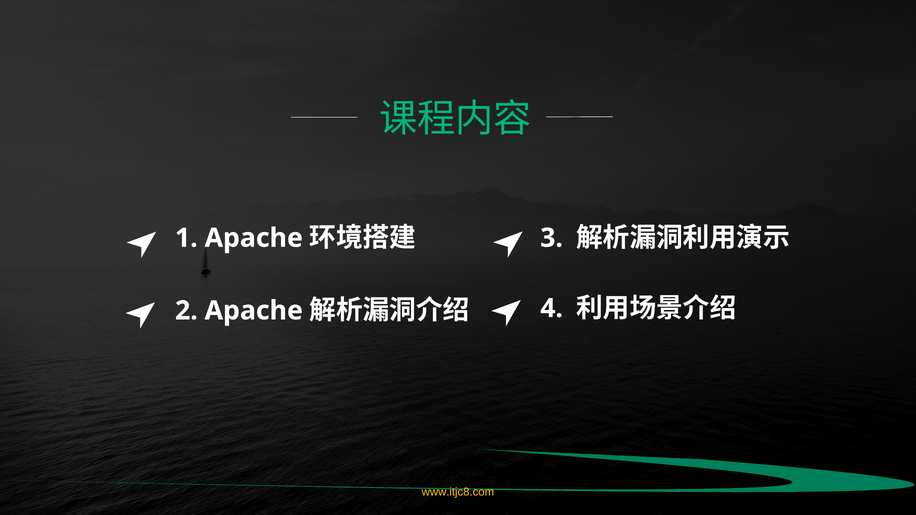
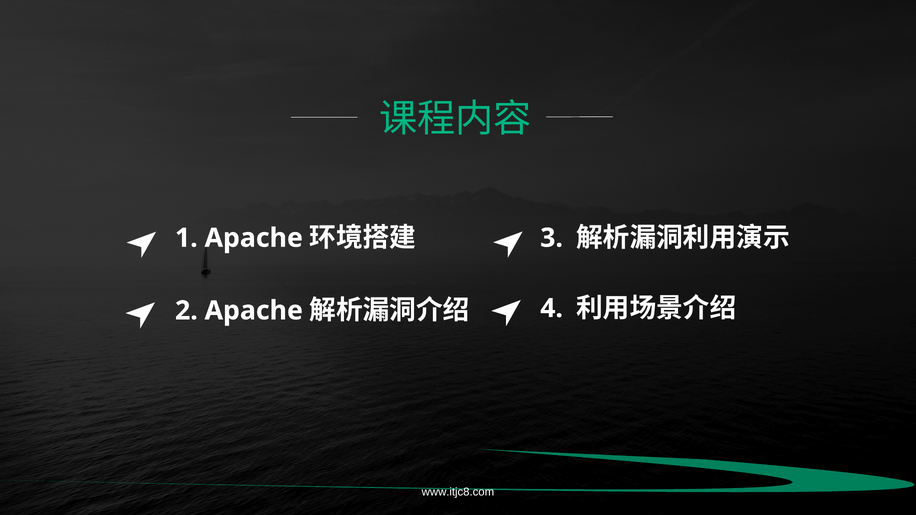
www.itjc8.com colour: yellow -> white
